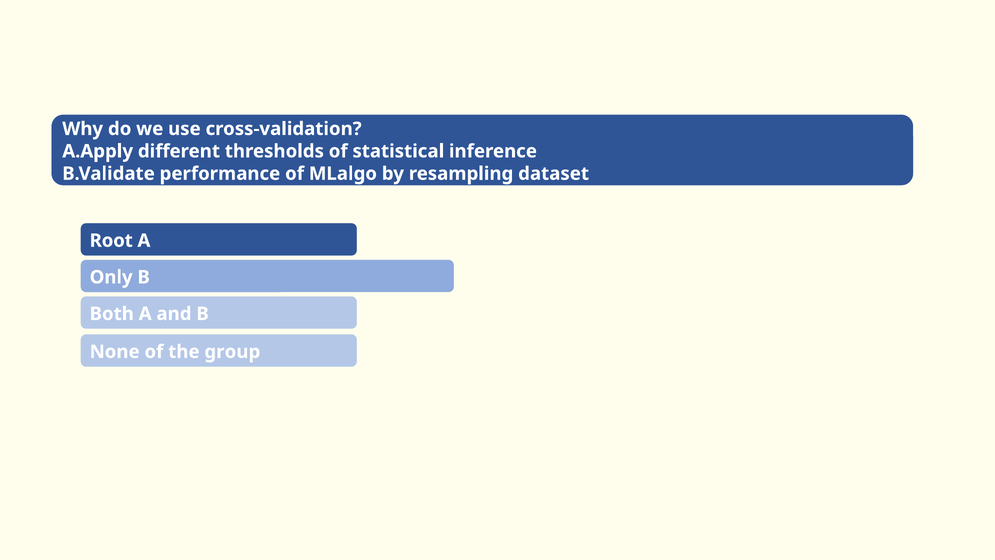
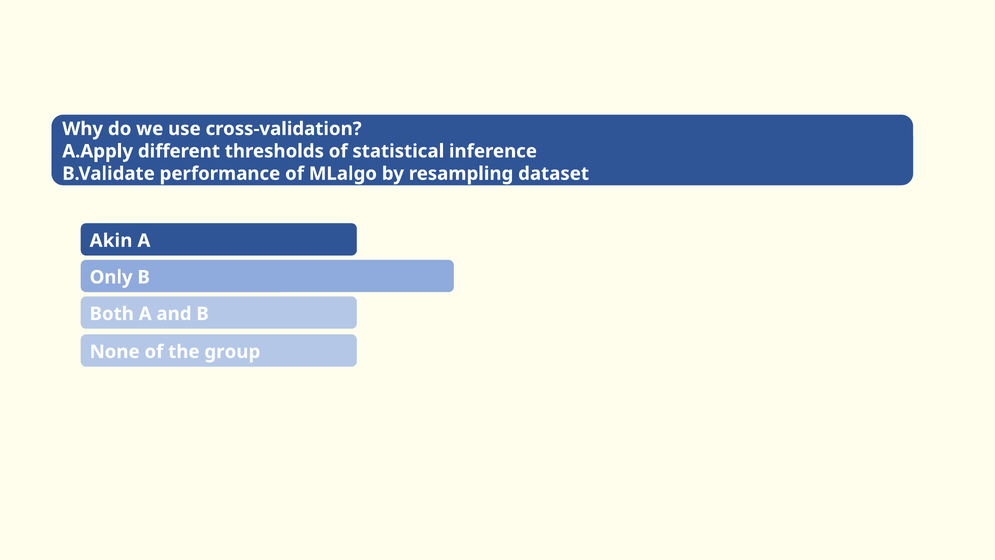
Root: Root -> Akin
